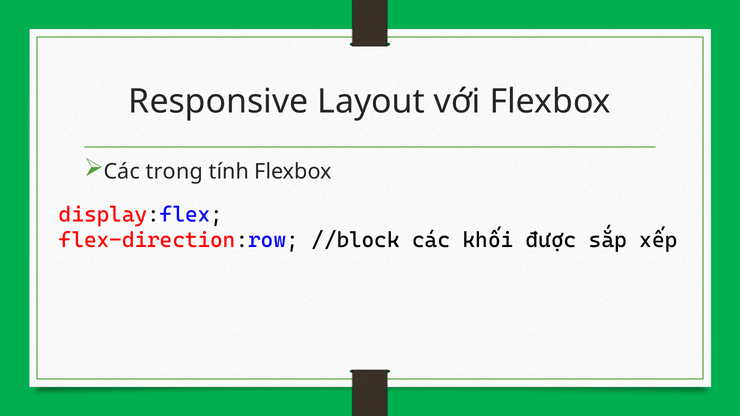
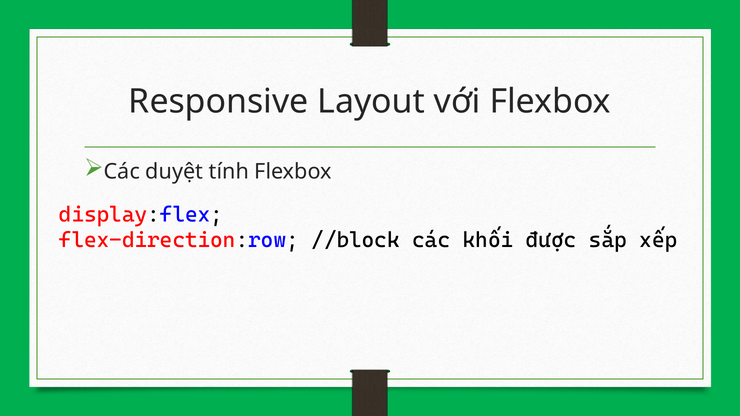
trong: trong -> duyệt
